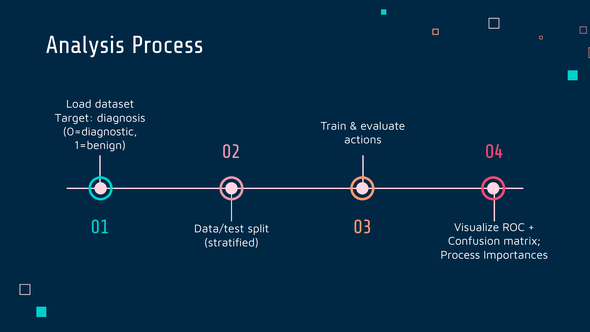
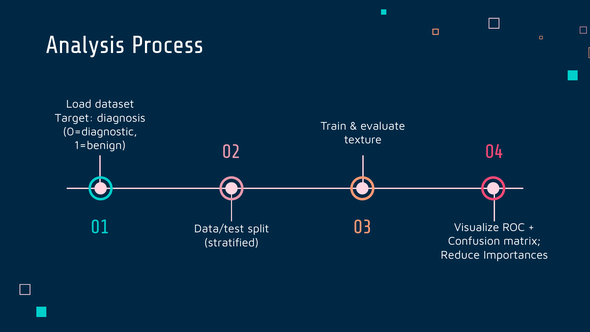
actions: actions -> texture
Process at (460, 255): Process -> Reduce
